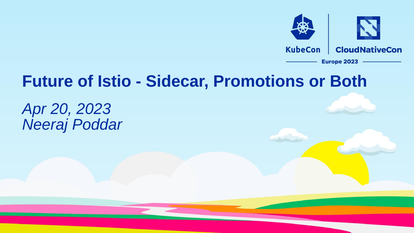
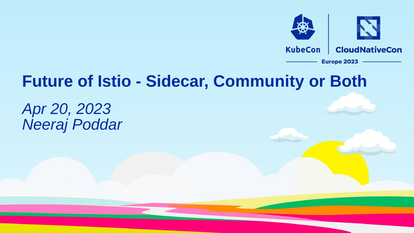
Promotions: Promotions -> Community
